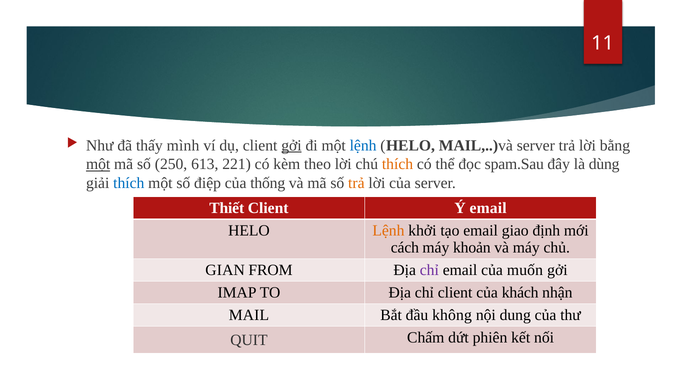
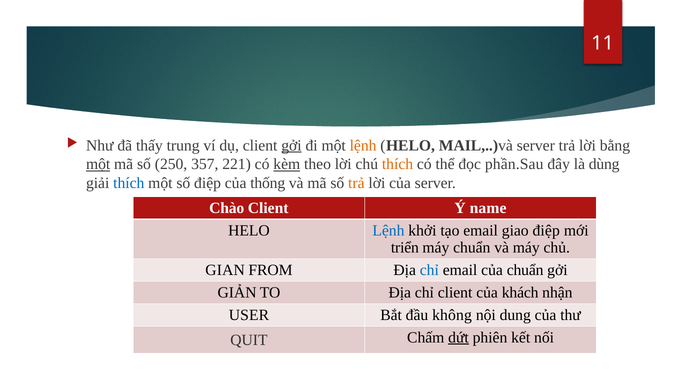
mình: mình -> trung
lệnh at (363, 146) colour: blue -> orange
613: 613 -> 357
kèm underline: none -> present
spam.Sau: spam.Sau -> phần.Sau
Thiết: Thiết -> Chào
Ý email: email -> name
Lệnh at (388, 231) colour: orange -> blue
giao định: định -> điệp
cách: cách -> triển
máy khoản: khoản -> chuẩn
chỉ at (429, 271) colour: purple -> blue
của muốn: muốn -> chuẩn
IMAP: IMAP -> GIẢN
MAIL: MAIL -> USER
dứt underline: none -> present
